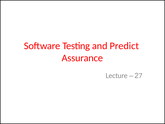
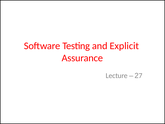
Predict: Predict -> Explicit
